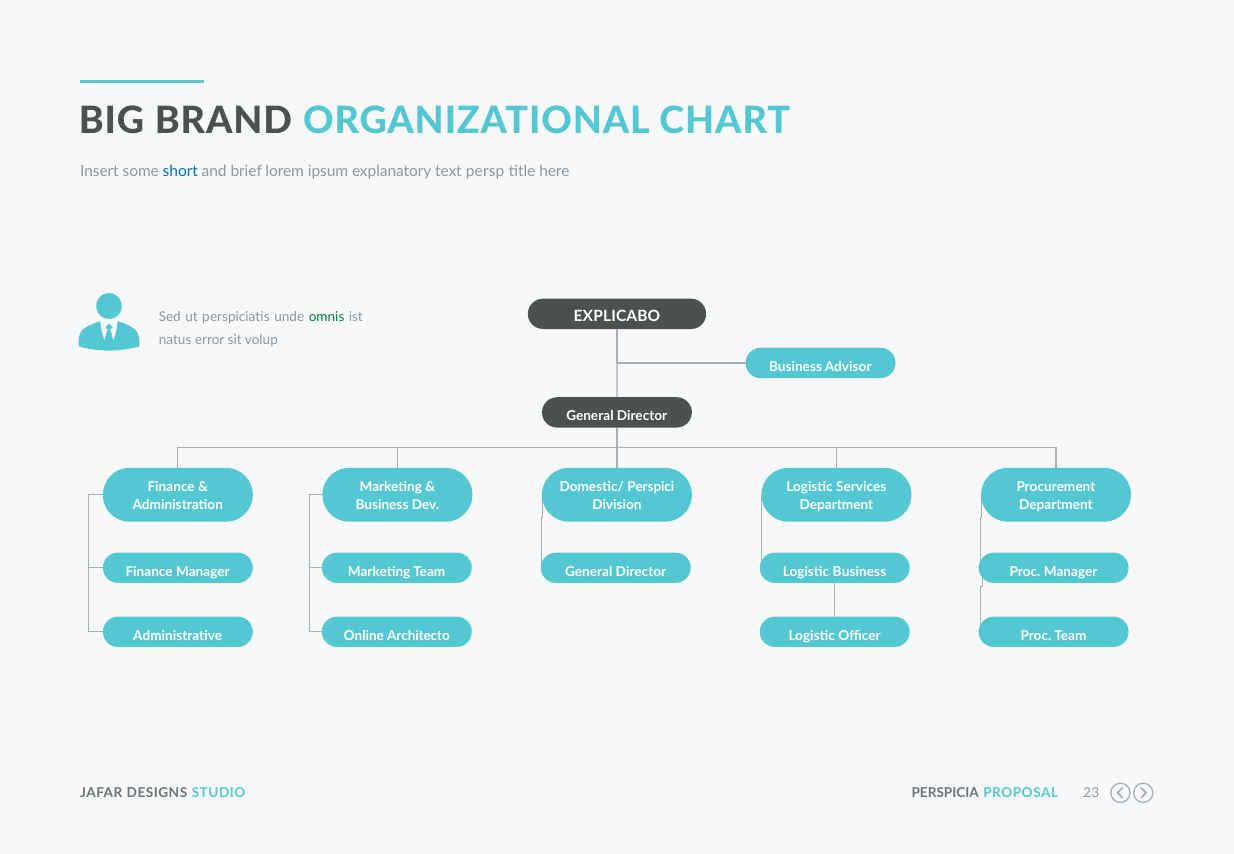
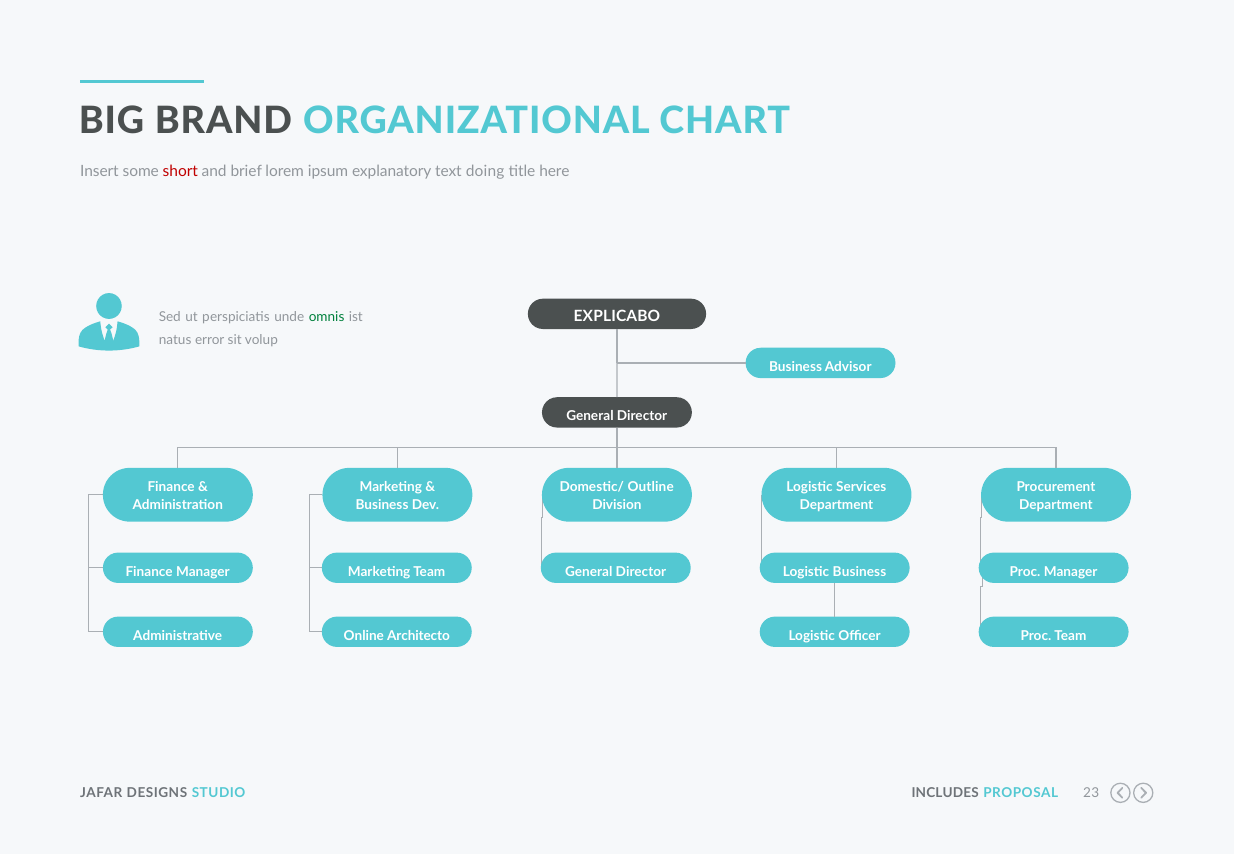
short colour: blue -> red
persp: persp -> doing
Perspici: Perspici -> Outline
PERSPICIA: PERSPICIA -> INCLUDES
